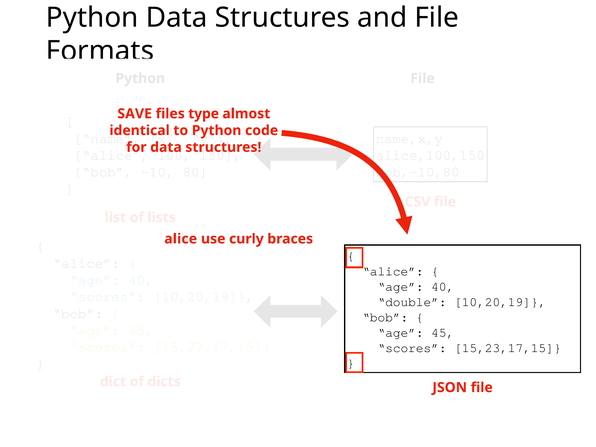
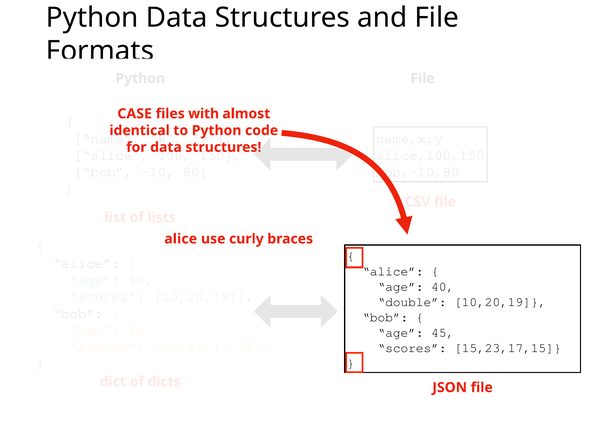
SAVE: SAVE -> CASE
type: type -> with
